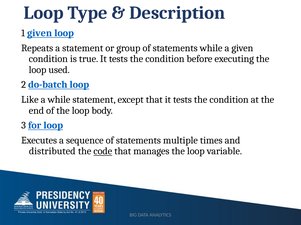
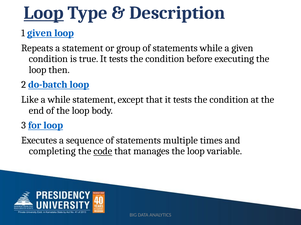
Loop at (44, 13) underline: none -> present
used: used -> then
distributed: distributed -> completing
